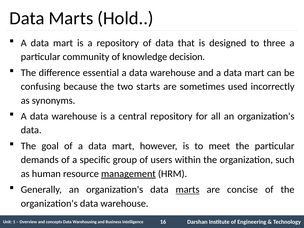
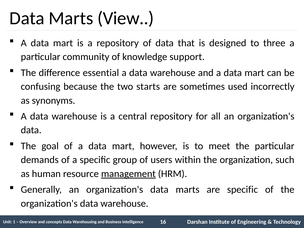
Hold: Hold -> View
decision: decision -> support
marts at (188, 190) underline: present -> none
are concise: concise -> specific
